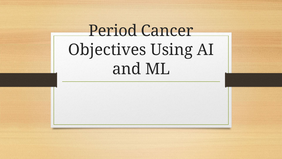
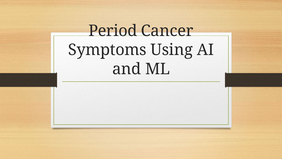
Objectives: Objectives -> Symptoms
